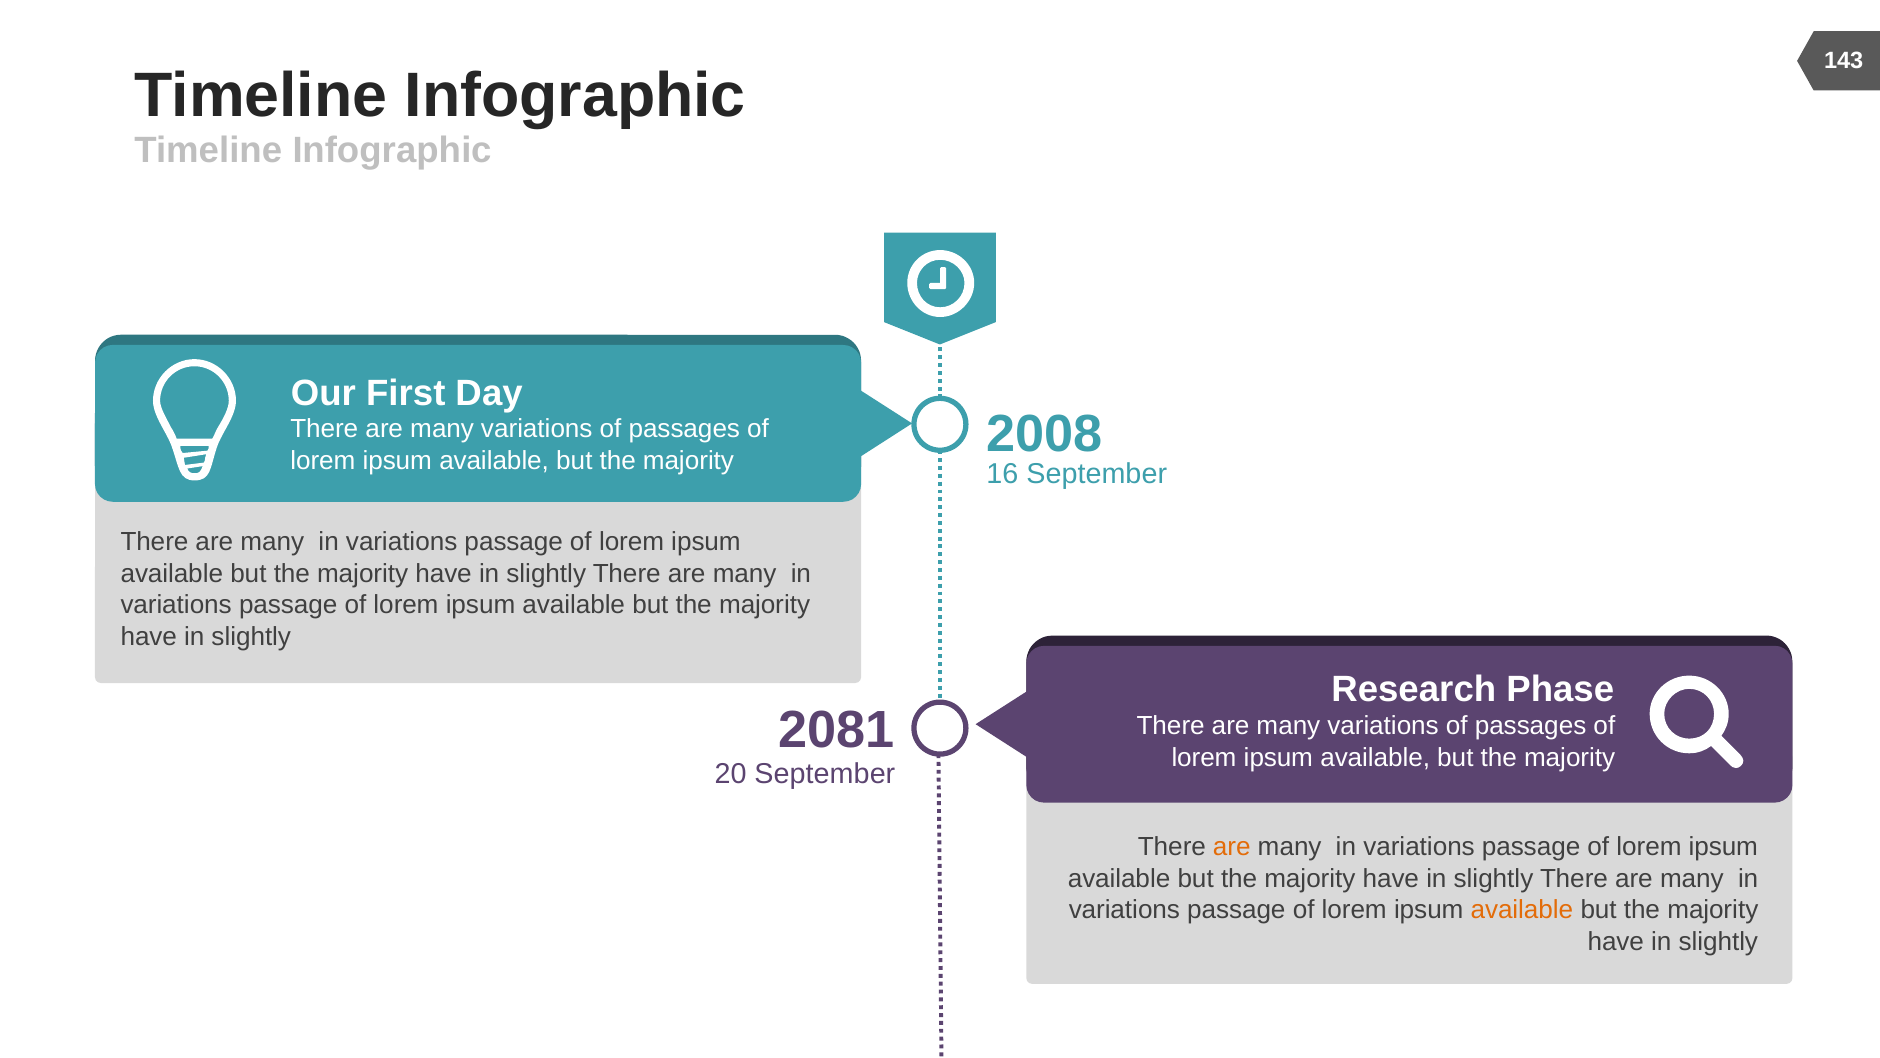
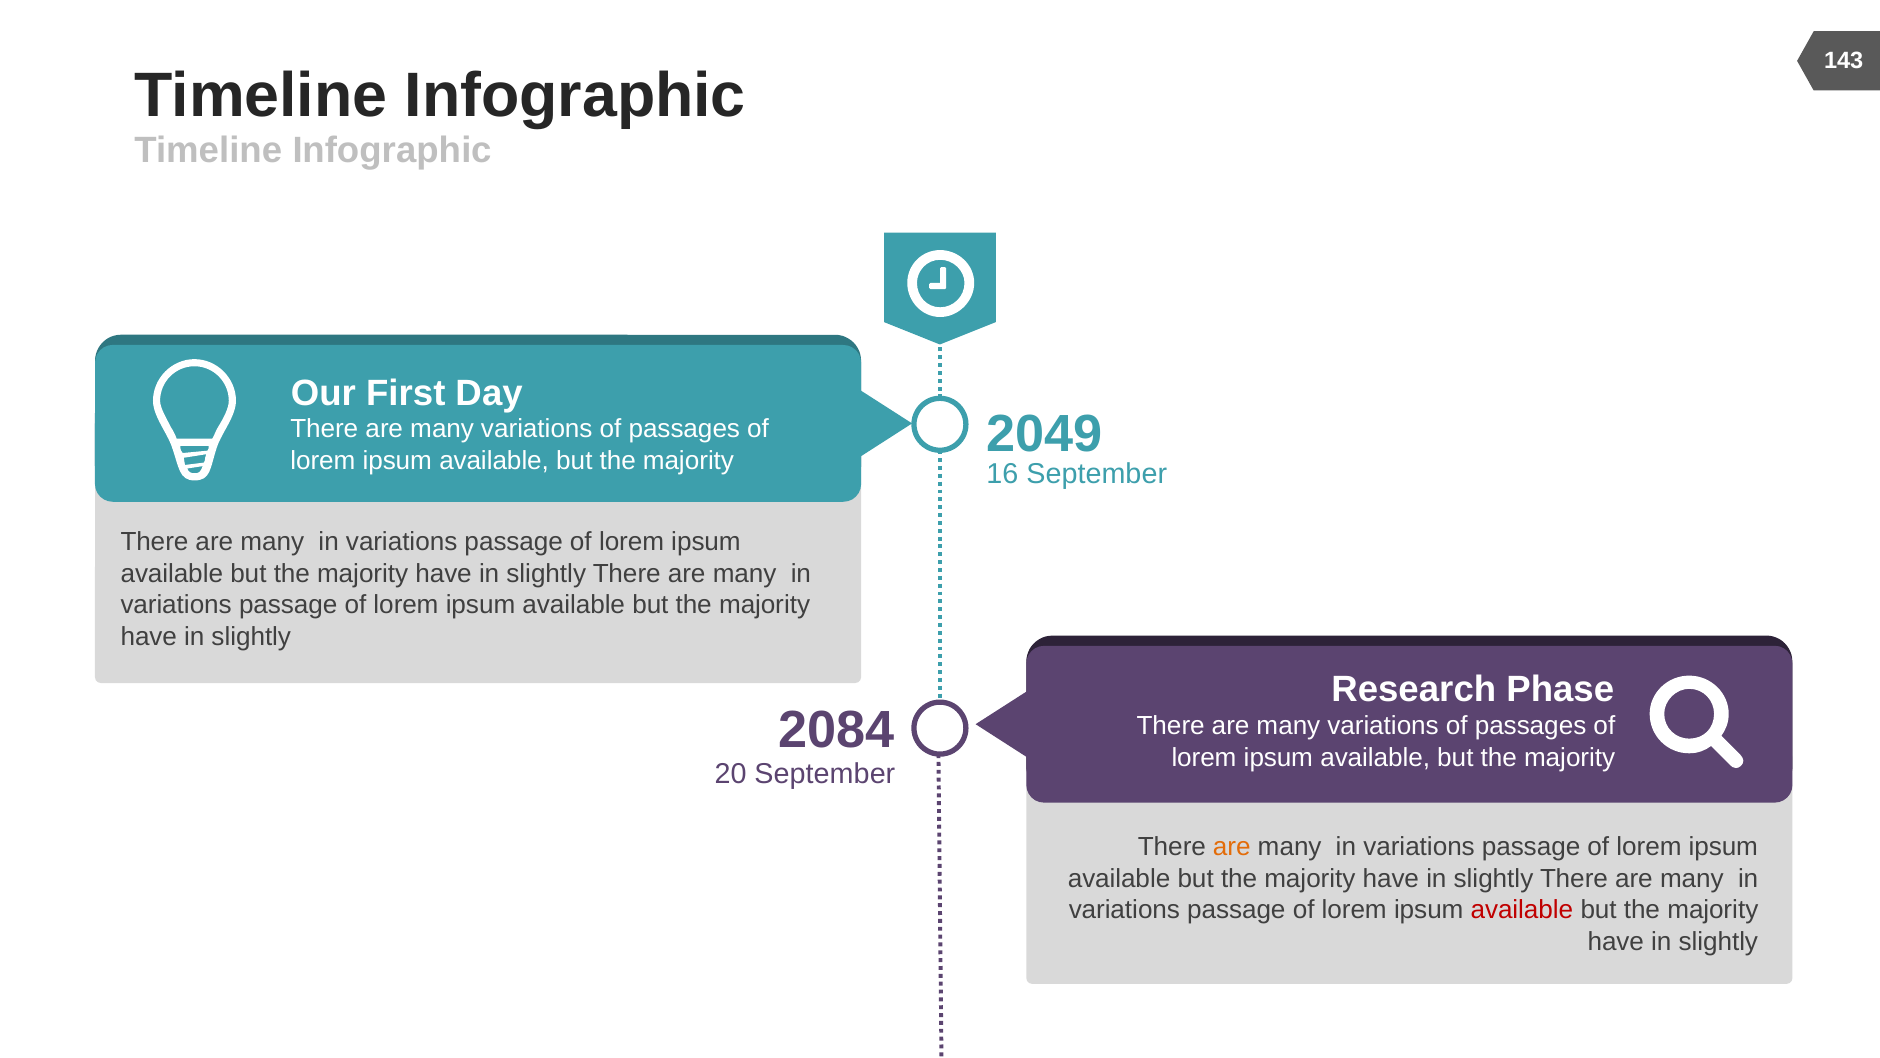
2008: 2008 -> 2049
2081: 2081 -> 2084
available at (1522, 910) colour: orange -> red
